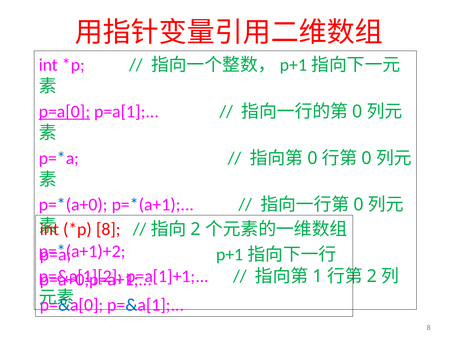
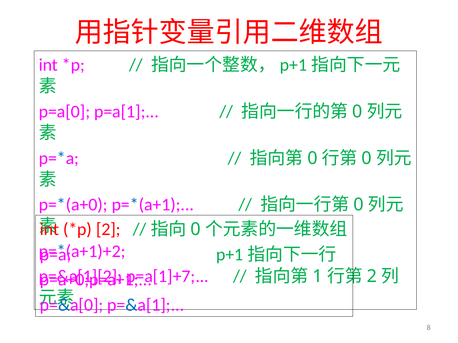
p=a[0 underline: present -> none
8 at (108, 230): 8 -> 2
2 at (196, 230): 2 -> 0
p=a[1]+1: p=a[1]+1 -> p=a[1]+7
